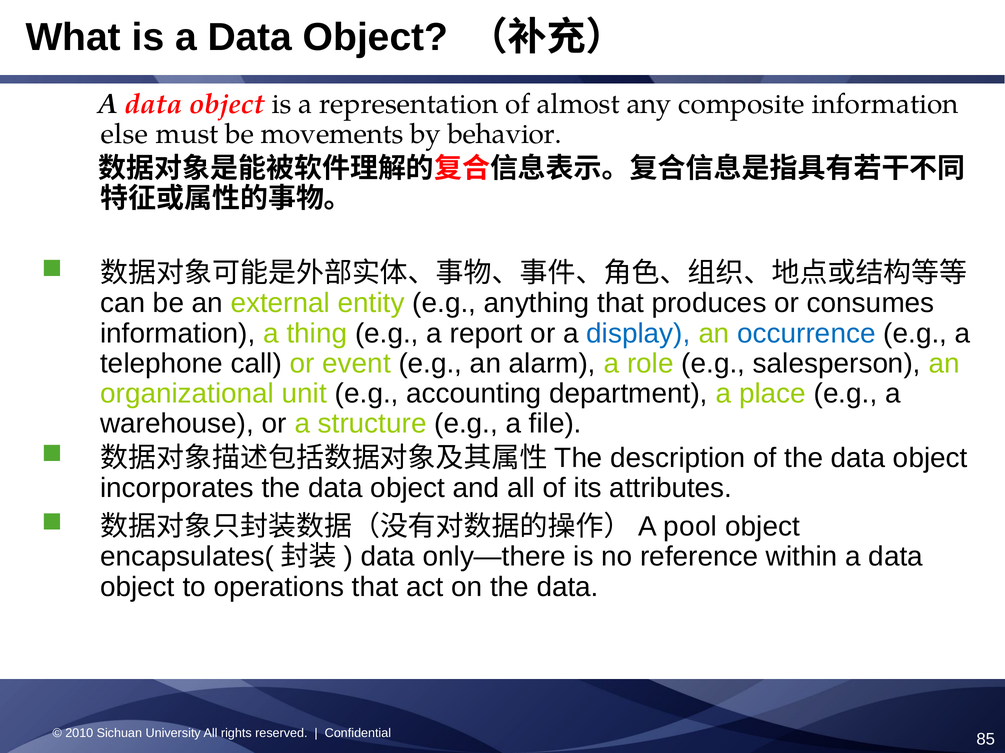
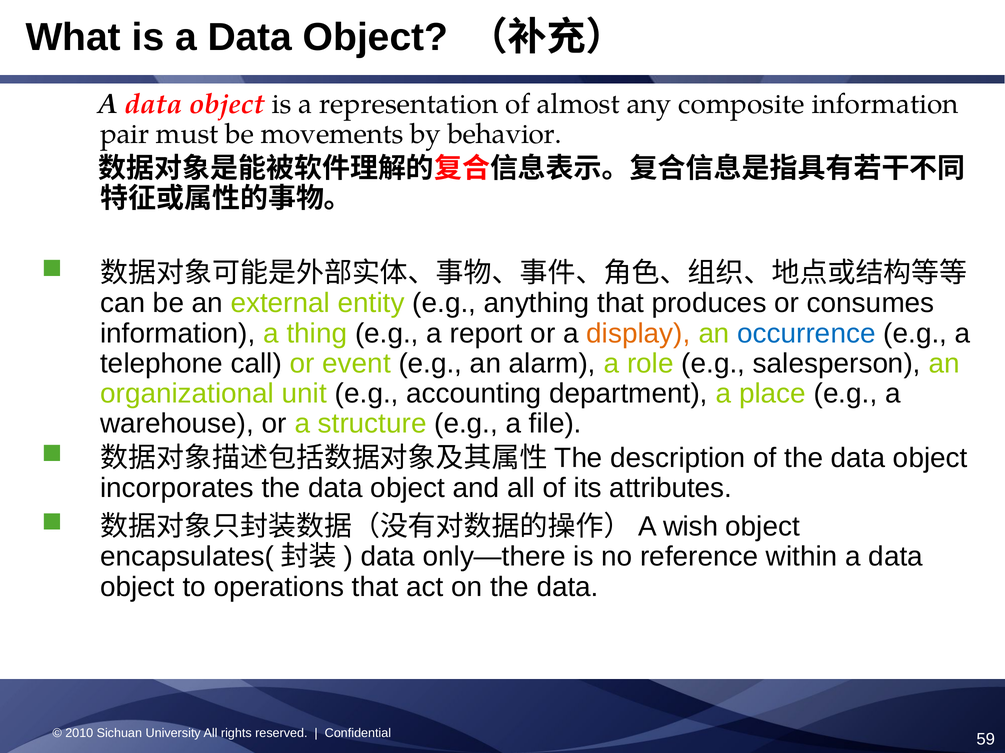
else: else -> pair
display colour: blue -> orange
pool: pool -> wish
85: 85 -> 59
